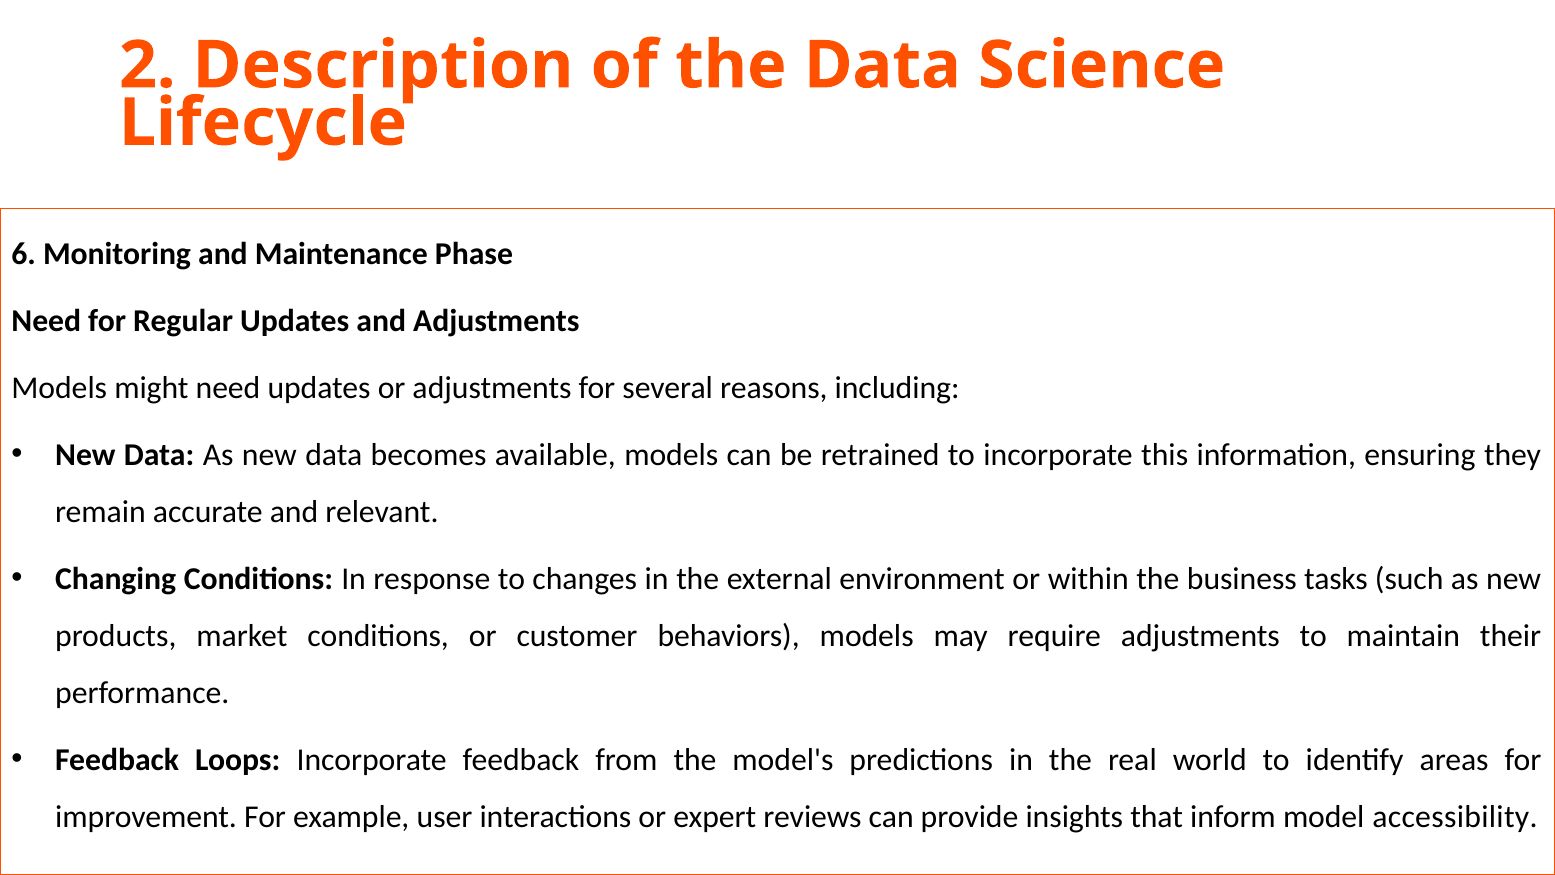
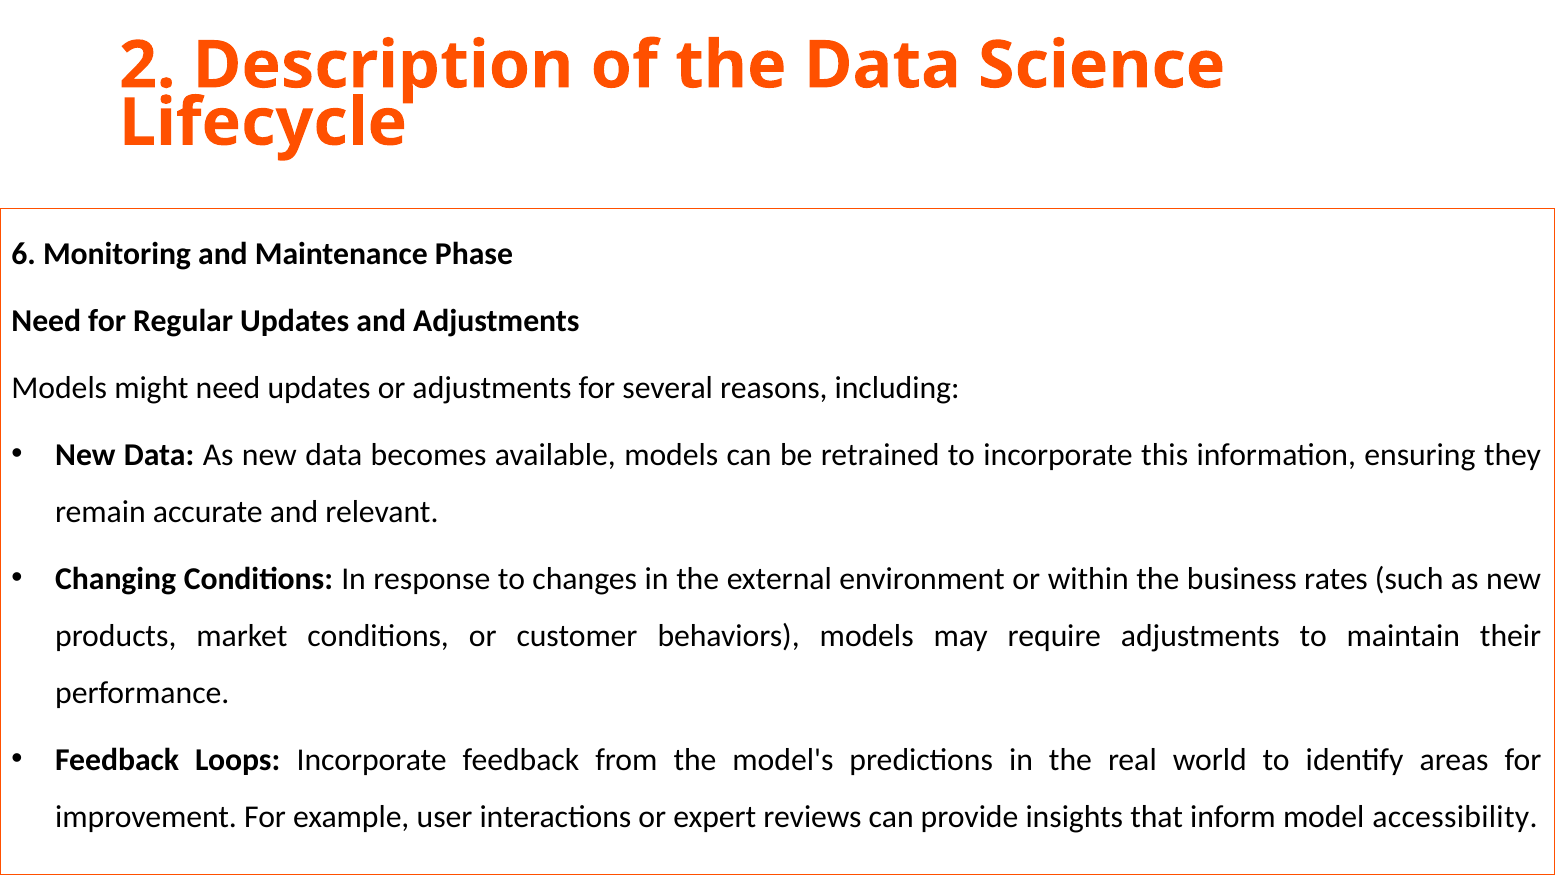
tasks: tasks -> rates
